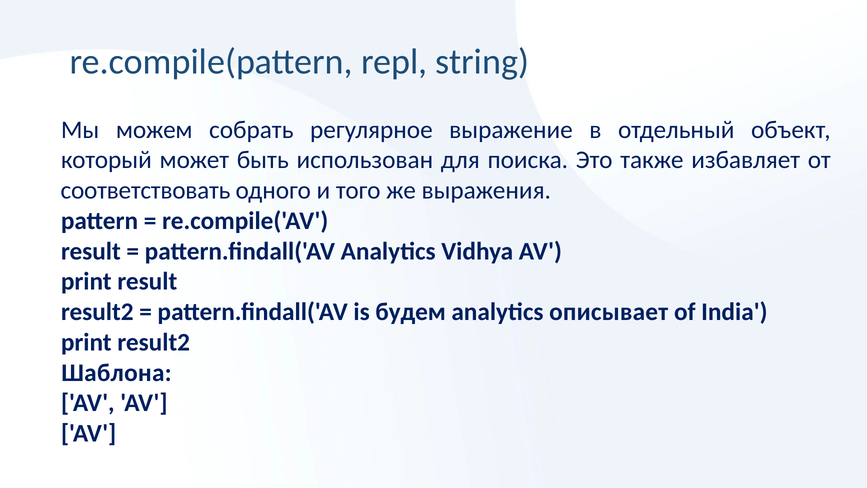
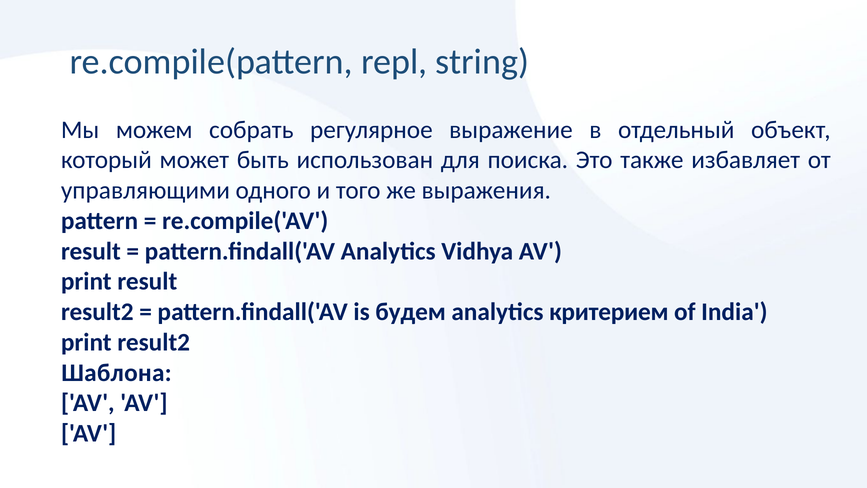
соответствовать: соответствовать -> управляющими
описывает: описывает -> критерием
